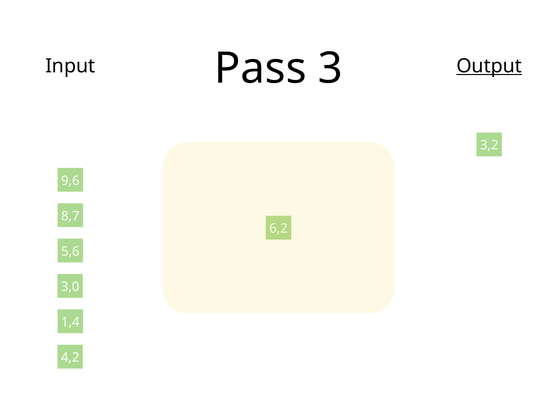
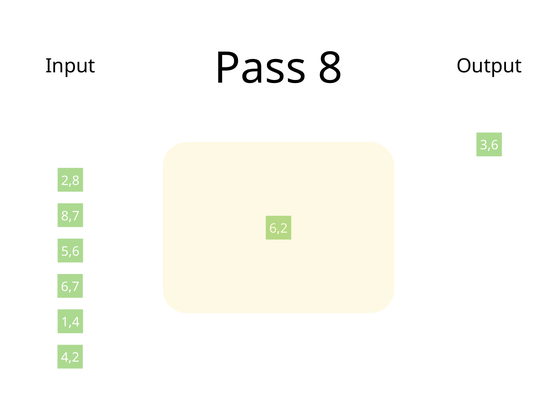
3: 3 -> 8
Output underline: present -> none
3,2: 3,2 -> 3,6
9,6: 9,6 -> 2,8
3,0: 3,0 -> 6,7
